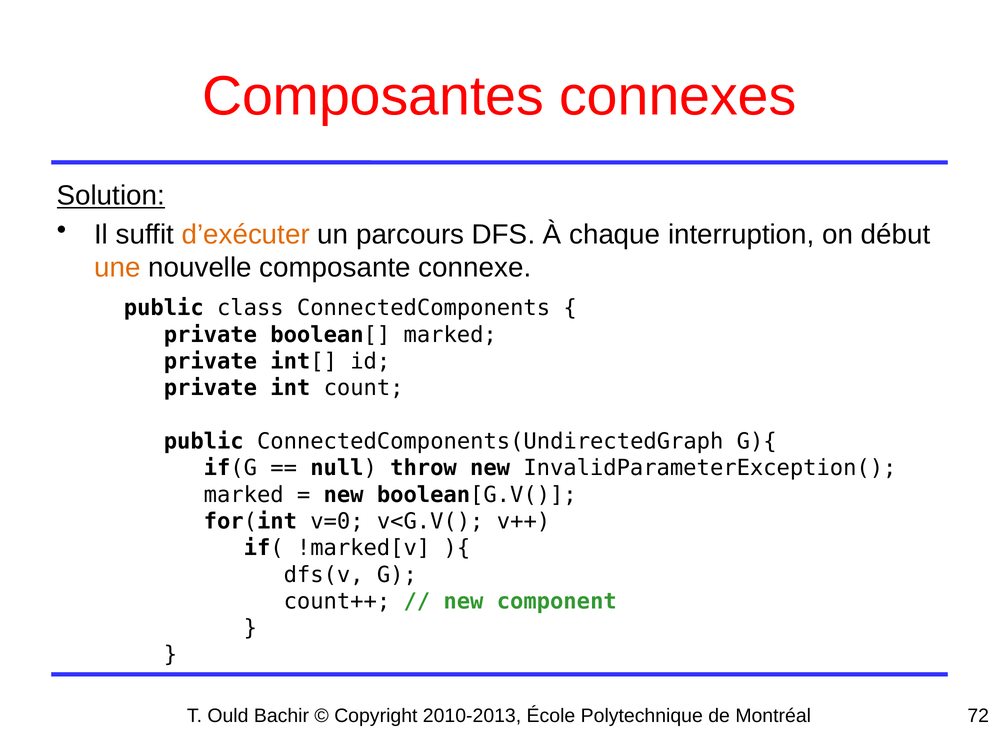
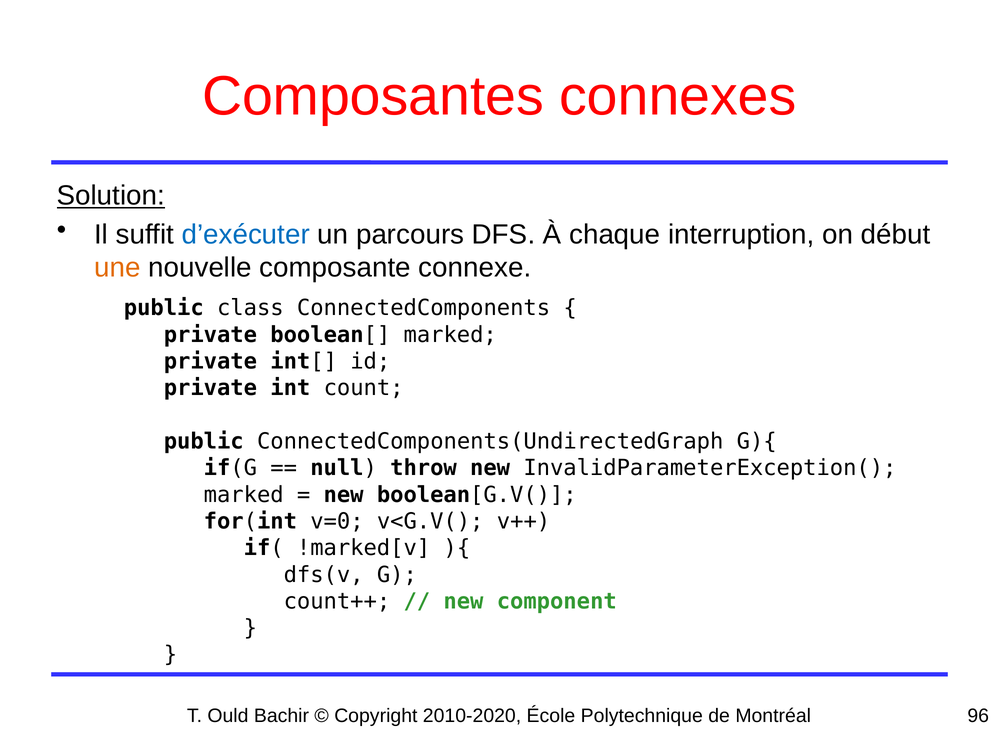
d’exécuter colour: orange -> blue
2010-2013: 2010-2013 -> 2010-2020
72: 72 -> 96
